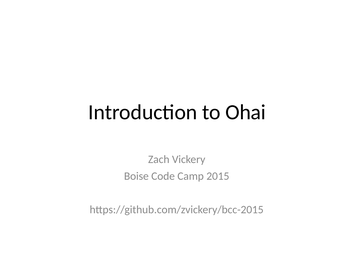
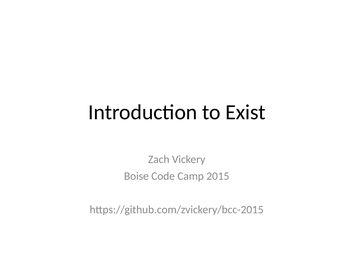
Ohai: Ohai -> Exist
